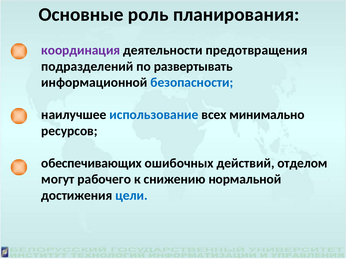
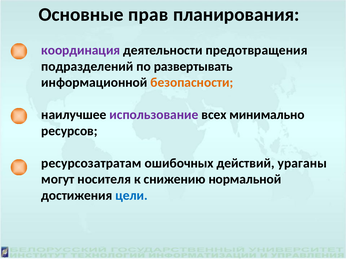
роль: роль -> прав
безопасности colour: blue -> orange
использование colour: blue -> purple
обеспечивающих: обеспечивающих -> ресурсозатратам
отделом: отделом -> ураганы
рабочего: рабочего -> носителя
